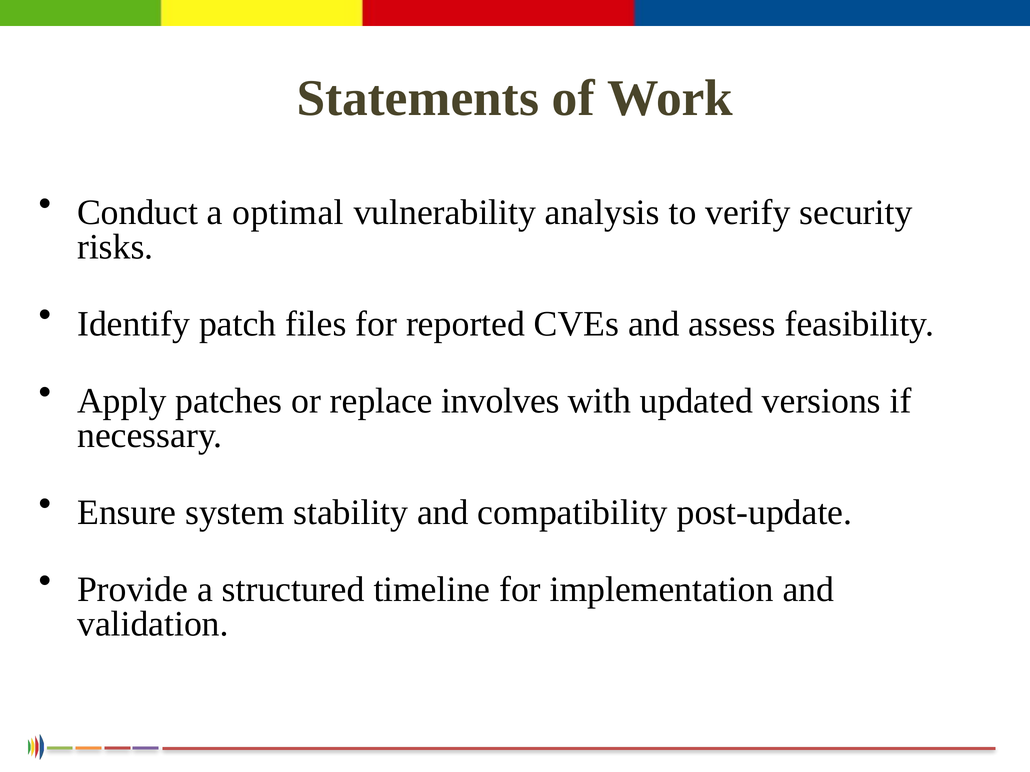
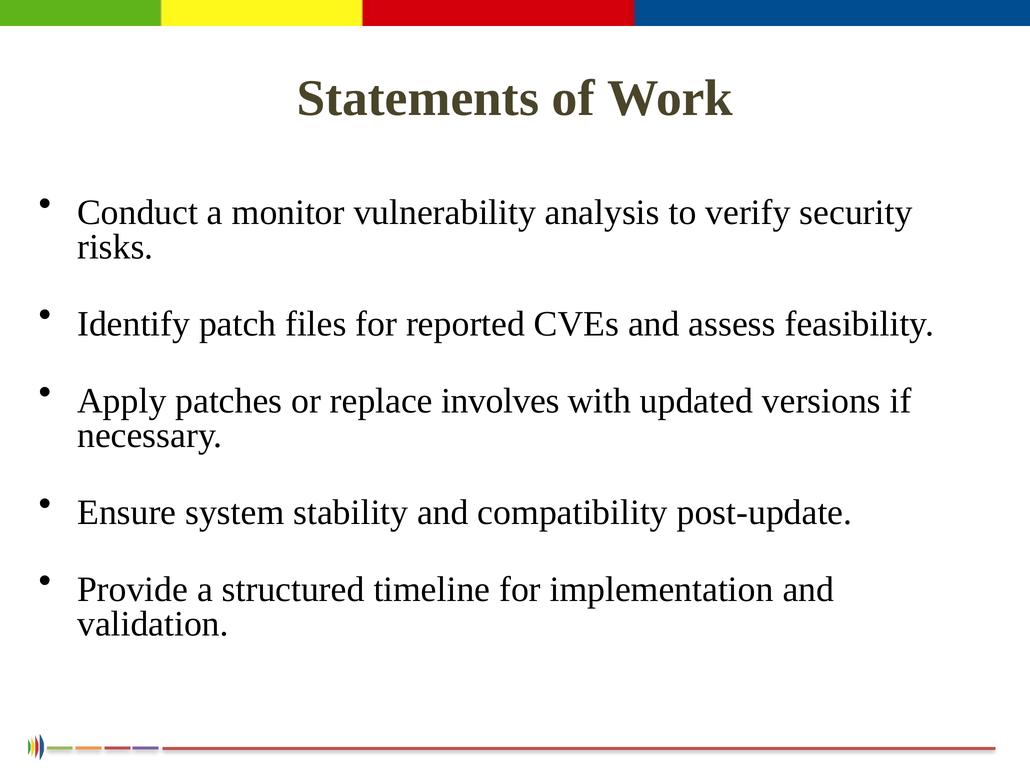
optimal: optimal -> monitor
